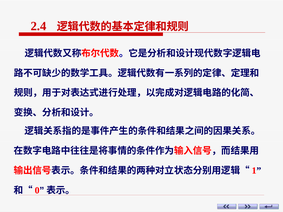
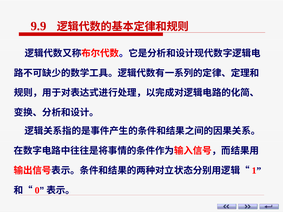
2.4: 2.4 -> 9.9
